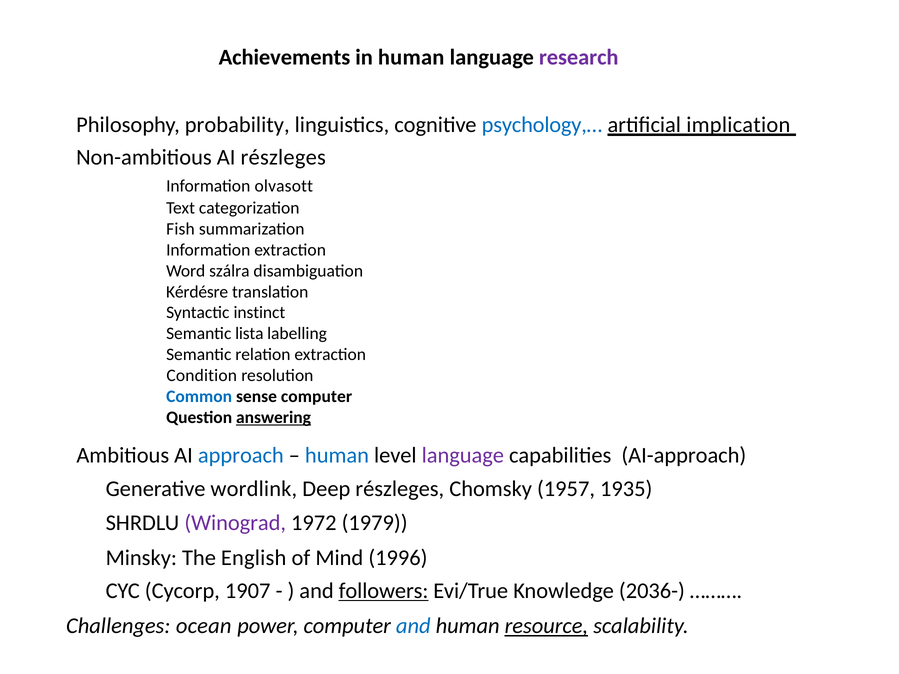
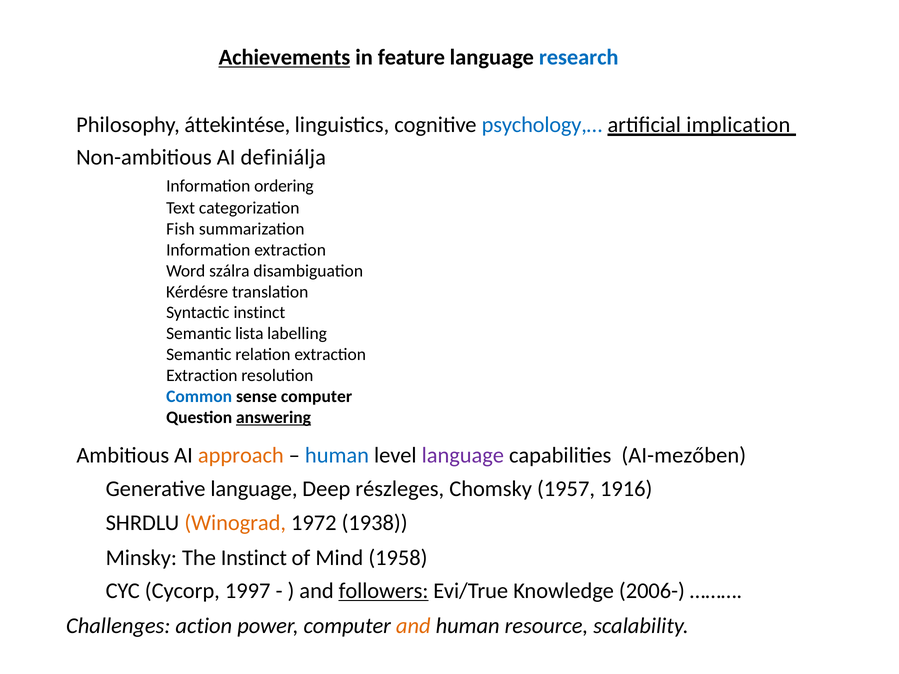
Achievements underline: none -> present
in human: human -> feature
research colour: purple -> blue
probability: probability -> áttekintése
AI részleges: részleges -> definiálja
olvasott: olvasott -> ordering
Condition at (202, 376): Condition -> Extraction
approach colour: blue -> orange
AI-approach: AI-approach -> AI-mezőben
Generative wordlink: wordlink -> language
1935: 1935 -> 1916
Winograd colour: purple -> orange
1979: 1979 -> 1938
The English: English -> Instinct
1996: 1996 -> 1958
1907: 1907 -> 1997
2036-: 2036- -> 2006-
ocean: ocean -> action
and at (413, 626) colour: blue -> orange
resource underline: present -> none
